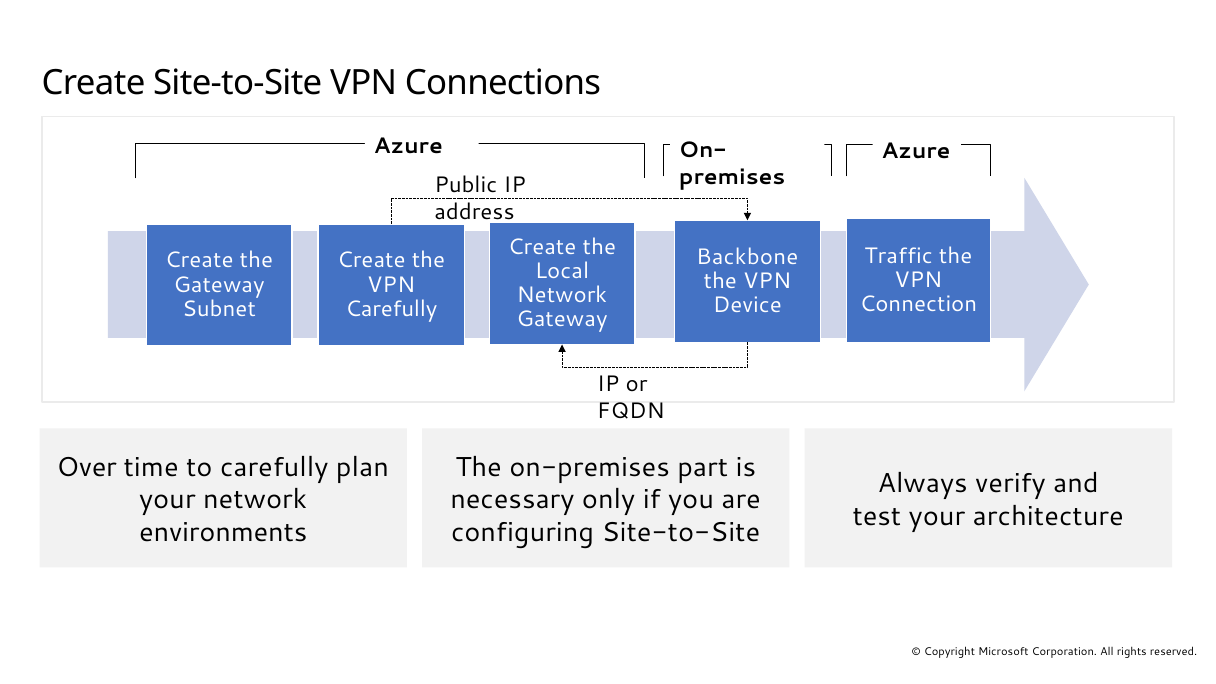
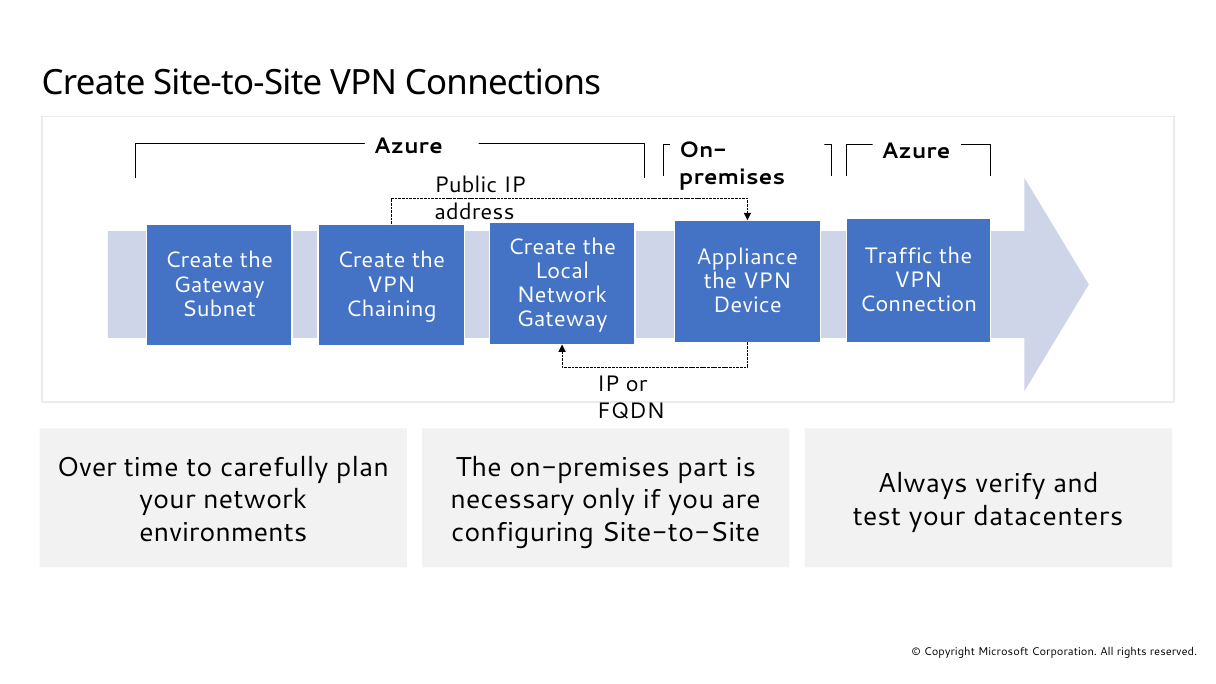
Backbone: Backbone -> Appliance
Carefully at (391, 309): Carefully -> Chaining
architecture: architecture -> datacenters
